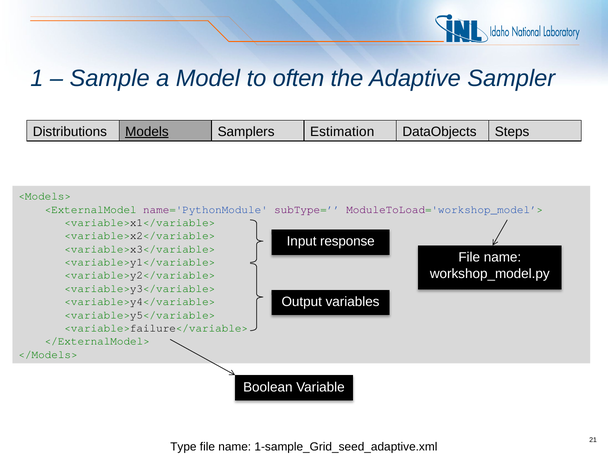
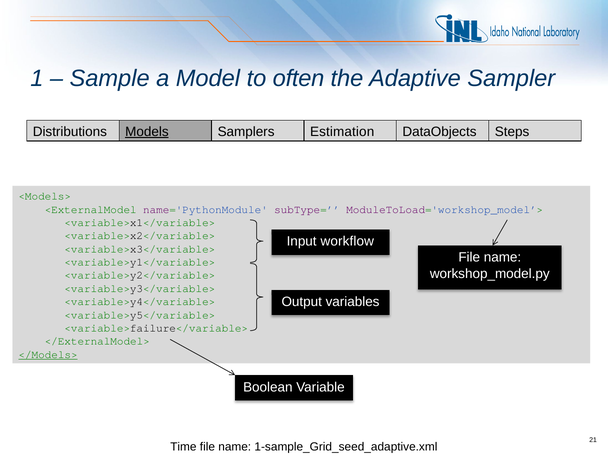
response: response -> workflow
</Models> underline: none -> present
Type: Type -> Time
